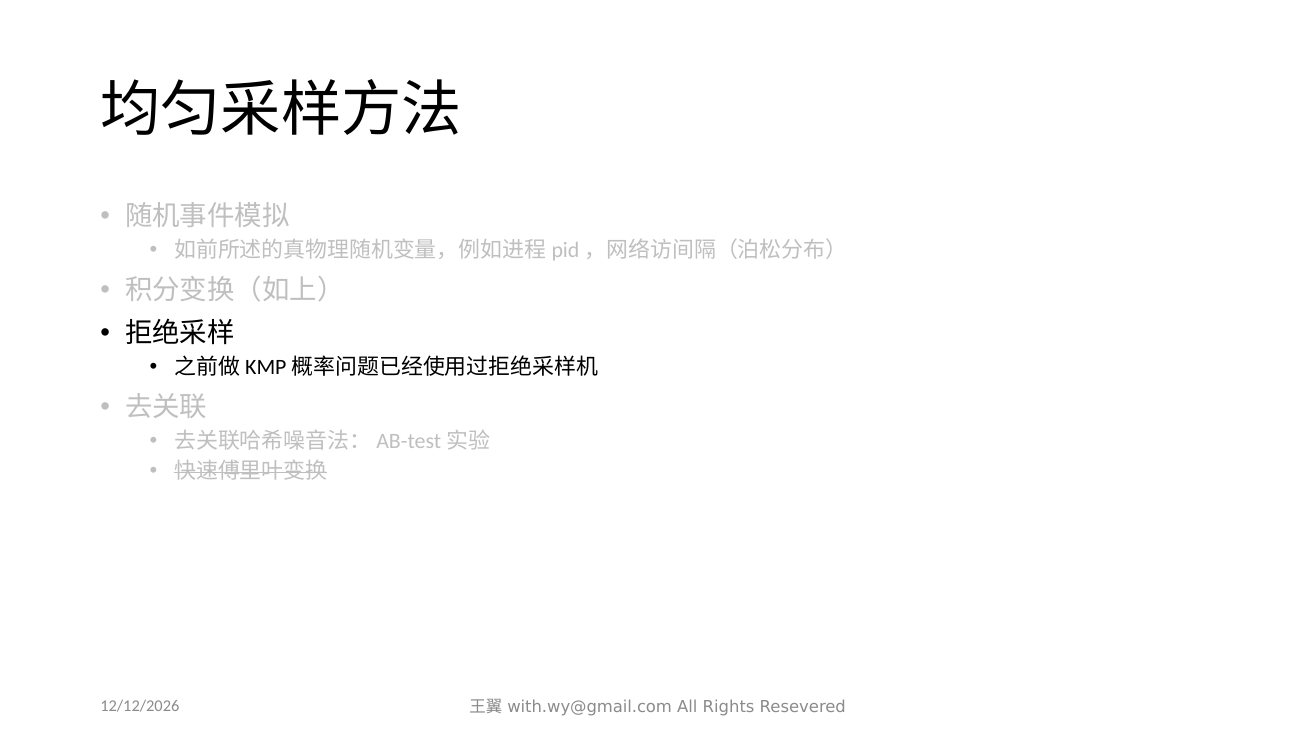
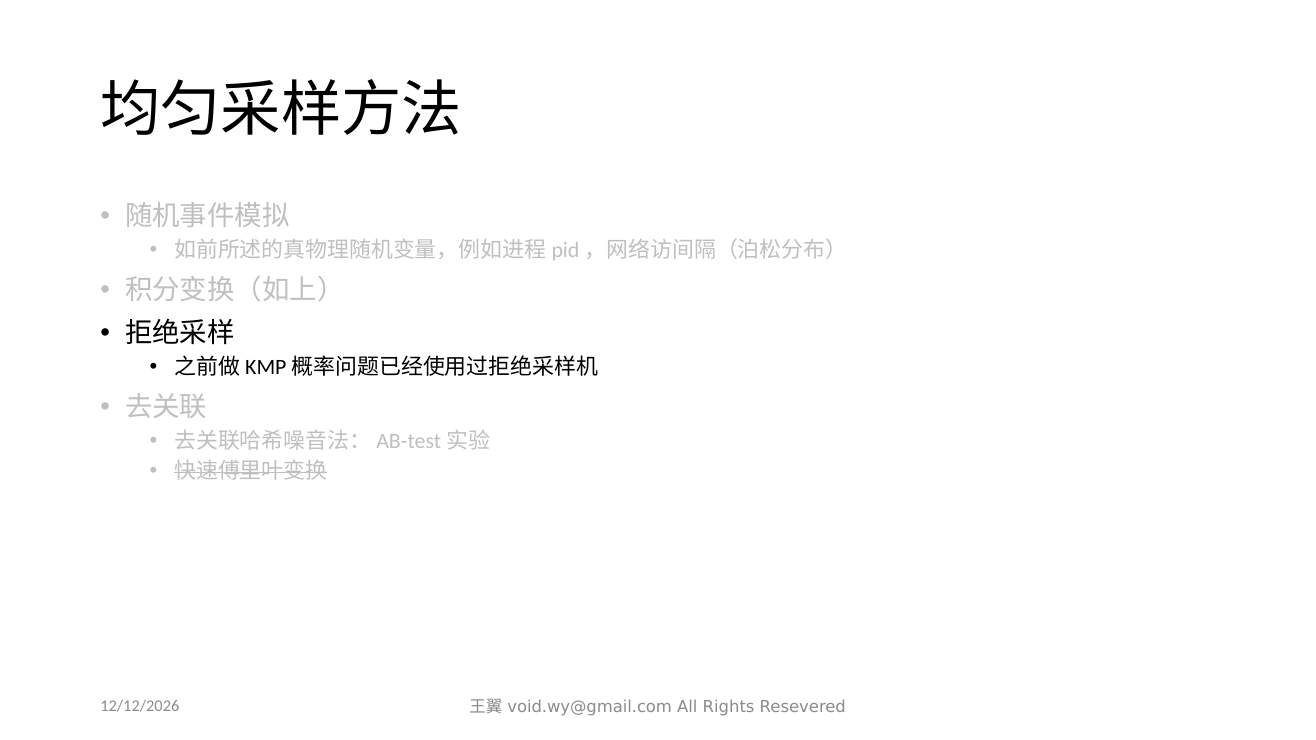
with.wy@gmail.com: with.wy@gmail.com -> void.wy@gmail.com
